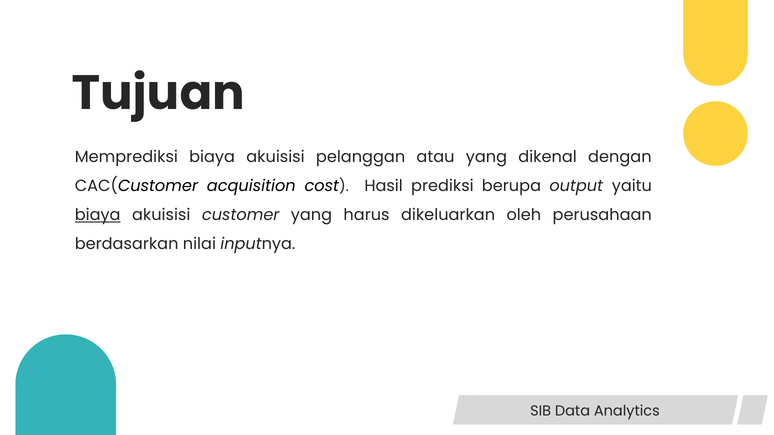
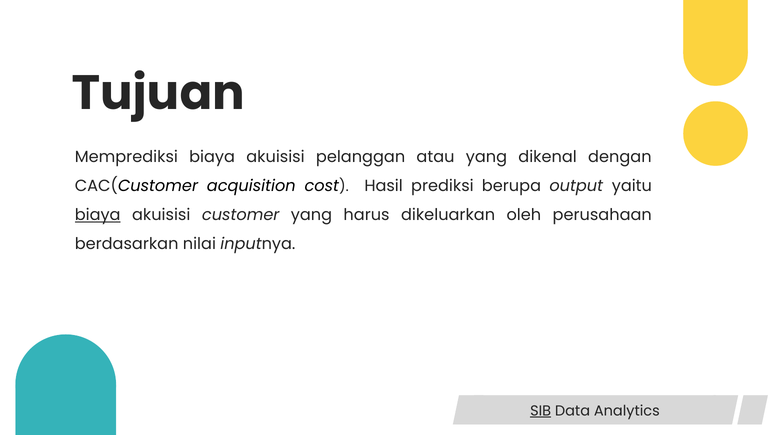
SIB underline: none -> present
